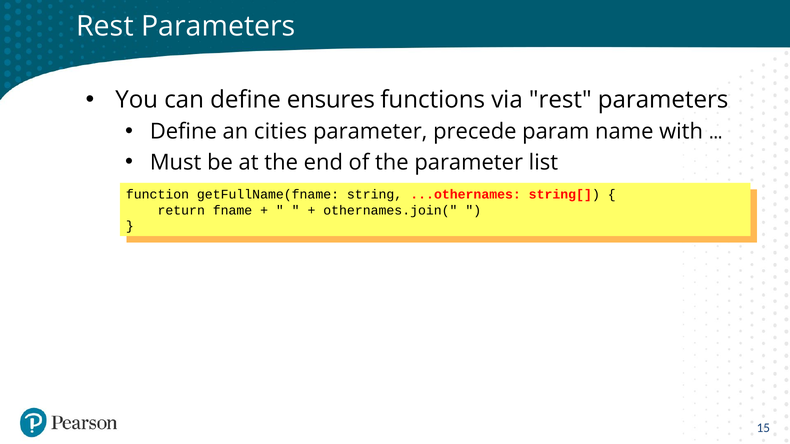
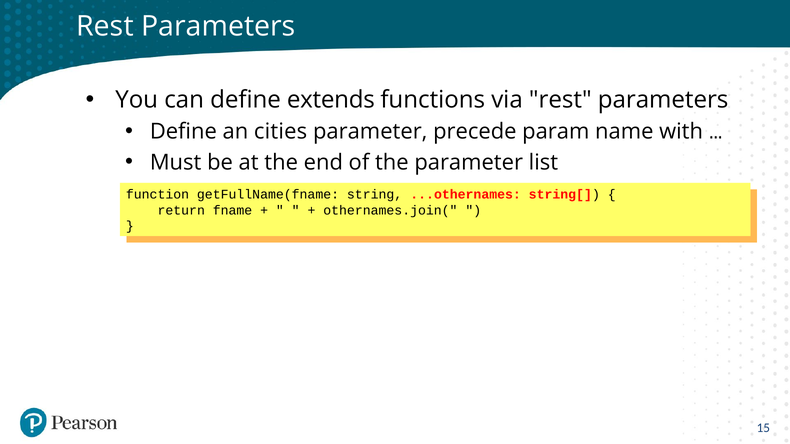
ensures: ensures -> extends
